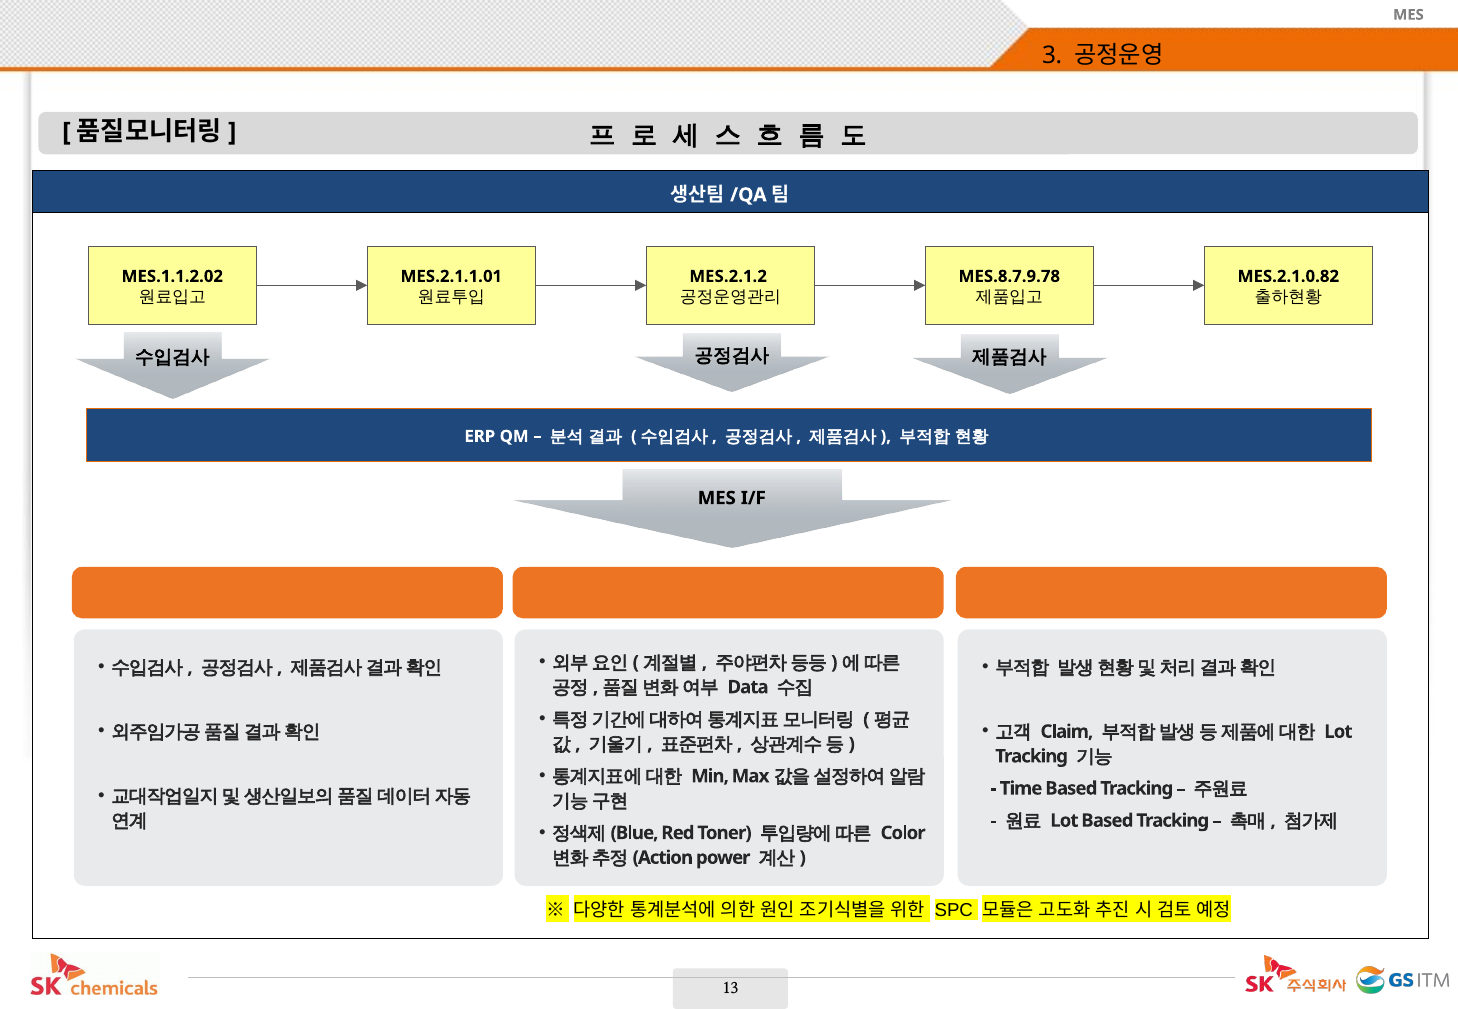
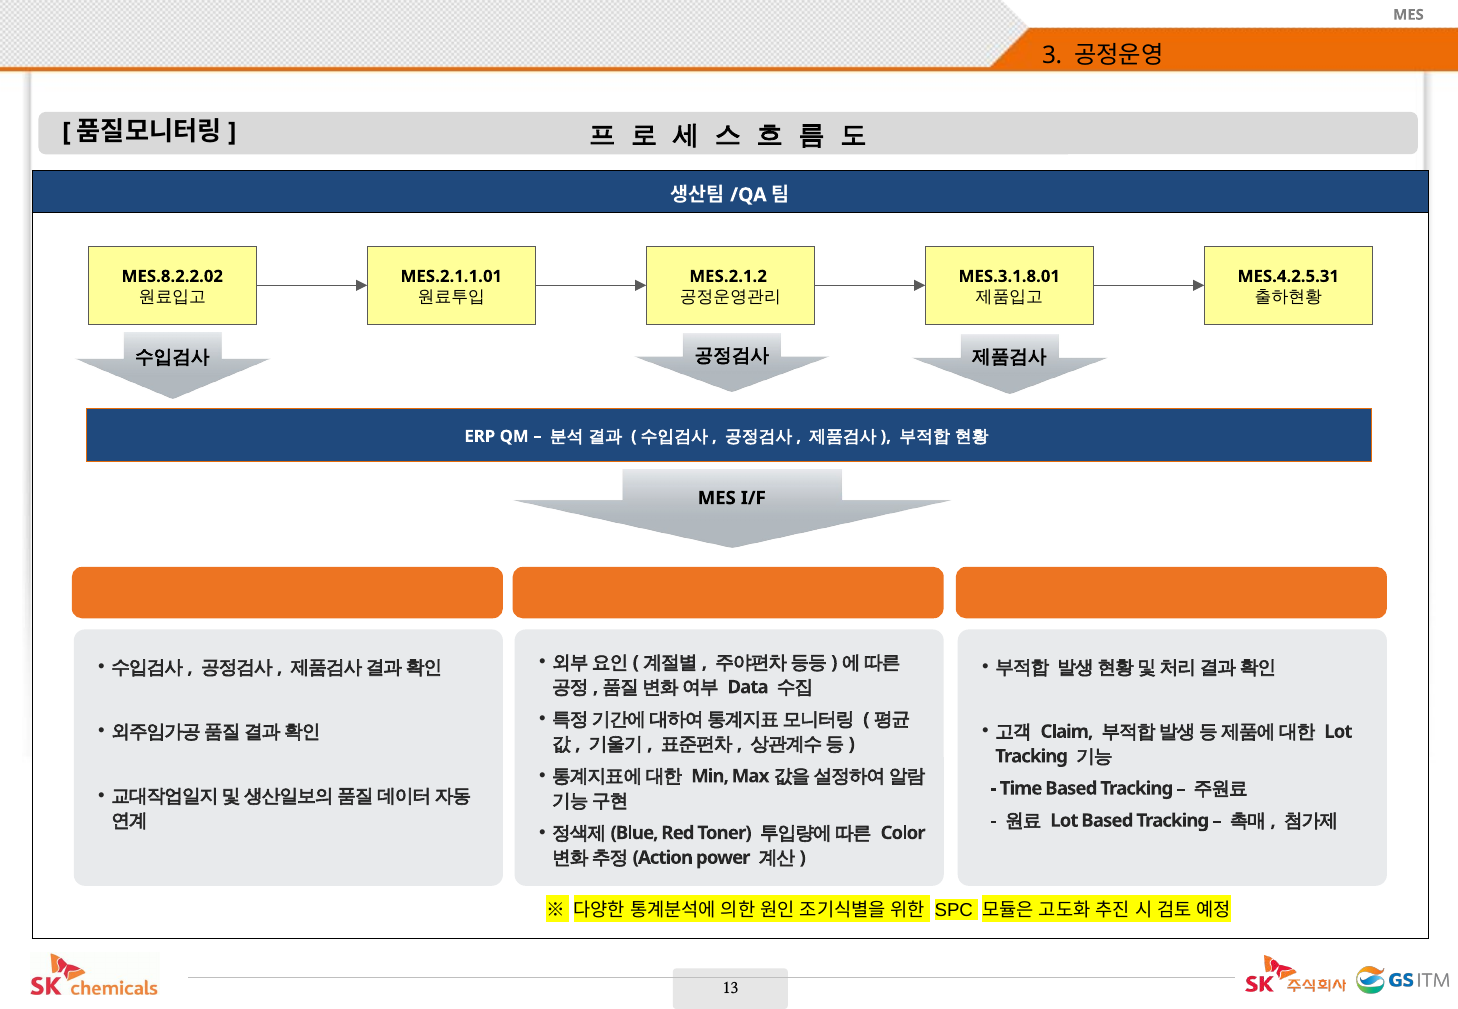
MES.1.1.2.02: MES.1.1.2.02 -> MES.8.2.2.02
MES.8.7.9.78: MES.8.7.9.78 -> MES.3.1.8.01
MES.2.1.0.82: MES.2.1.0.82 -> MES.4.2.5.31
